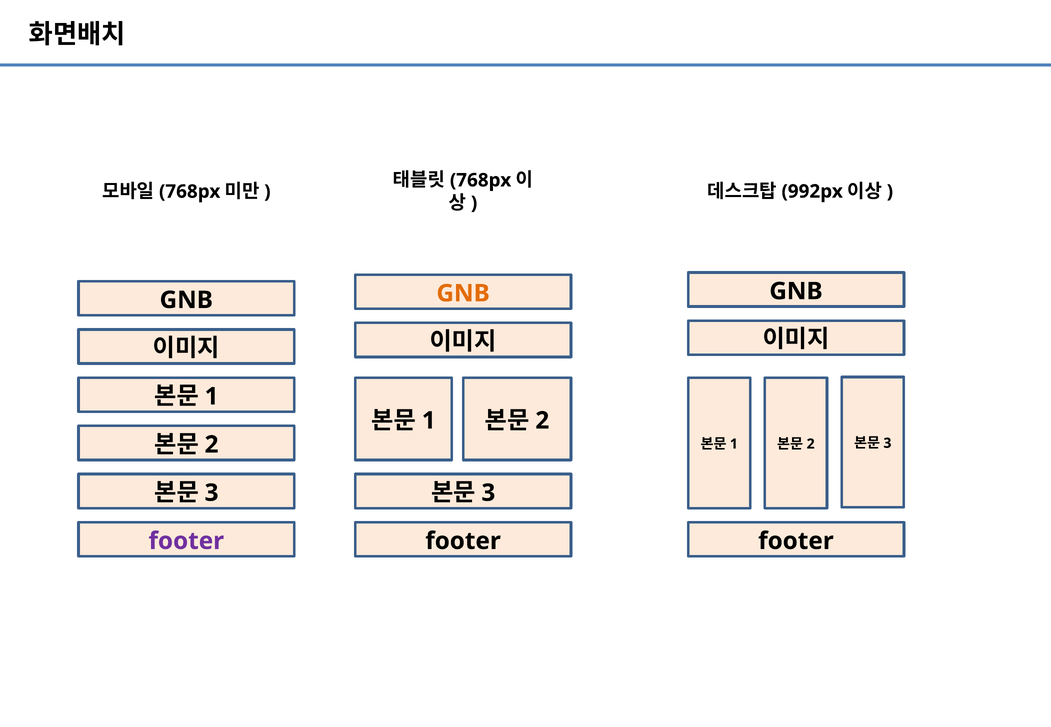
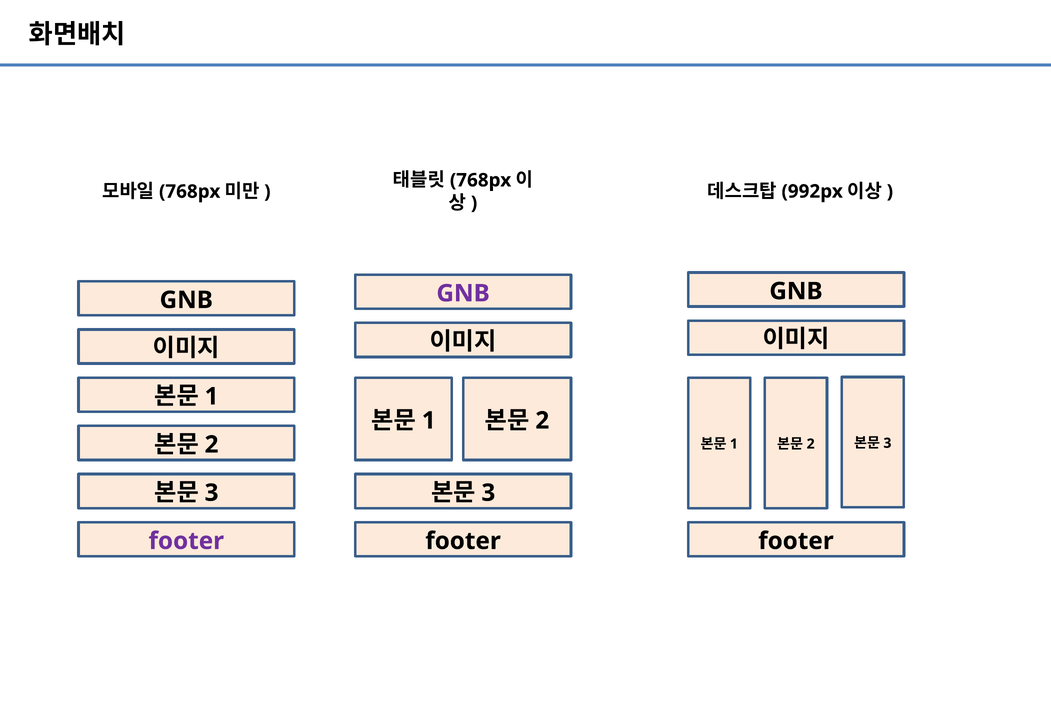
GNB at (463, 294) colour: orange -> purple
